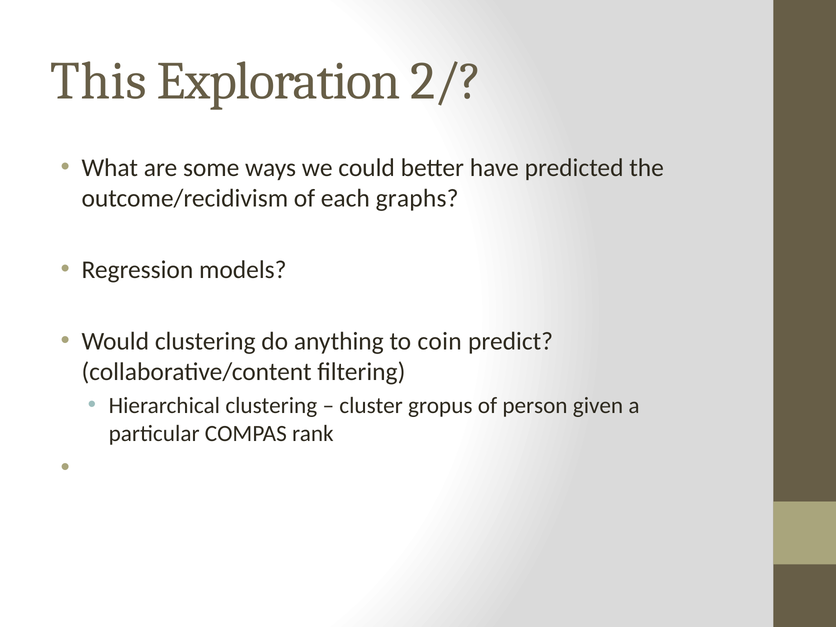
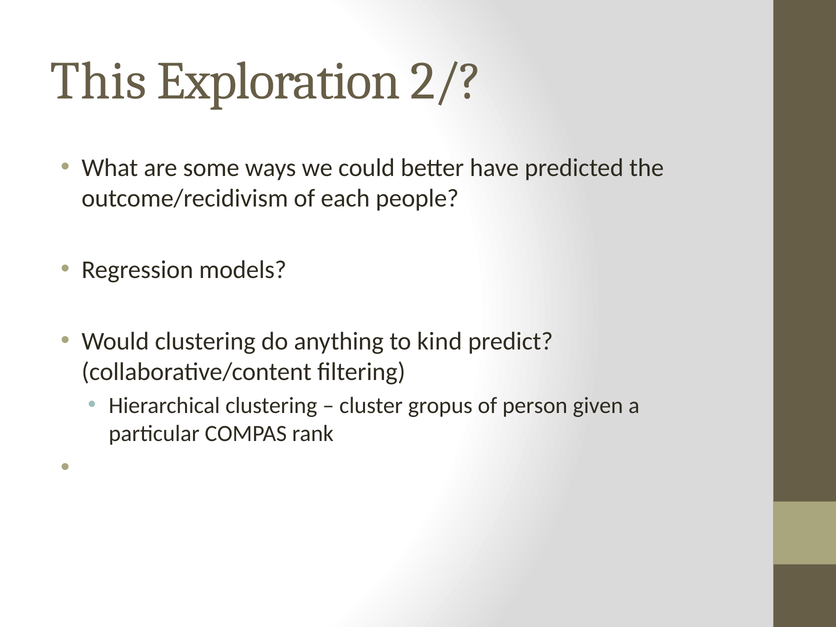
graphs: graphs -> people
coin: coin -> kind
